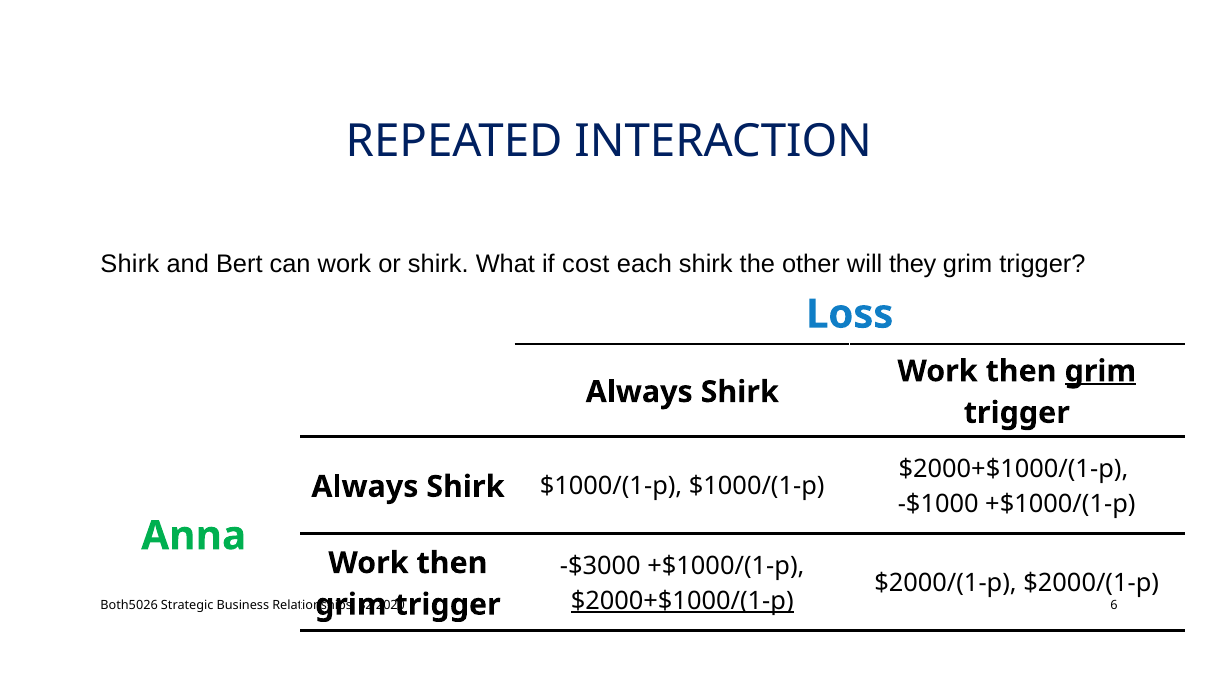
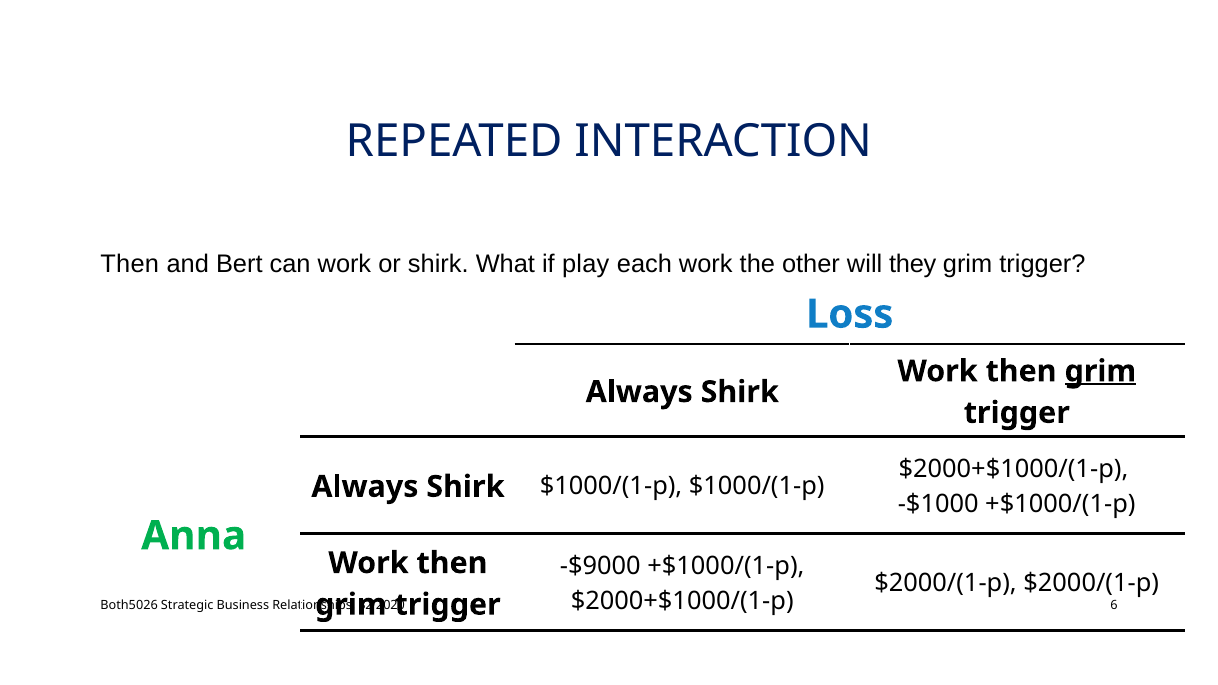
Shirk at (130, 264): Shirk -> Then
cost: cost -> play
each shirk: shirk -> work
-$3000: -$3000 -> -$9000
$2000+$1000/(1-p at (682, 601) underline: present -> none
